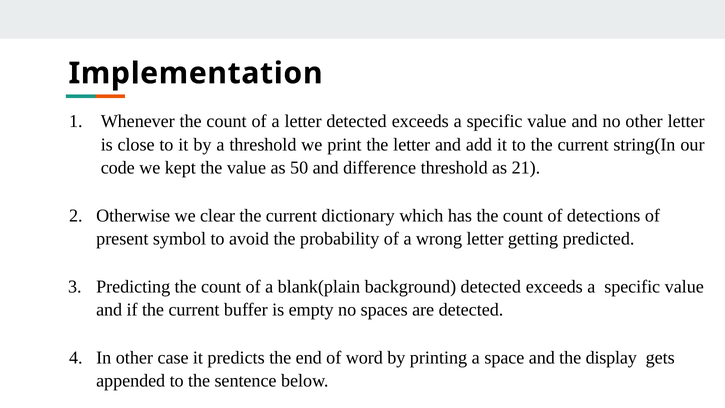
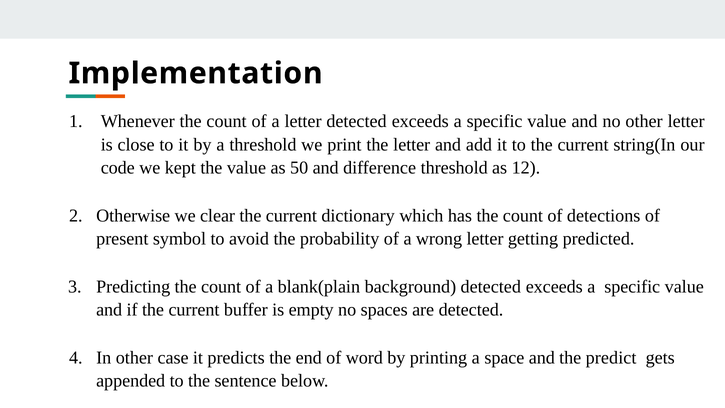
21: 21 -> 12
display: display -> predict
